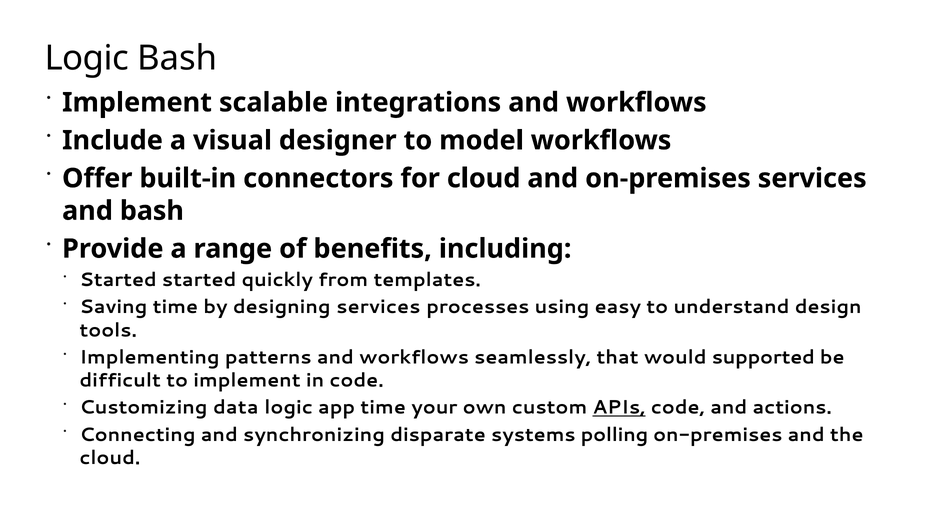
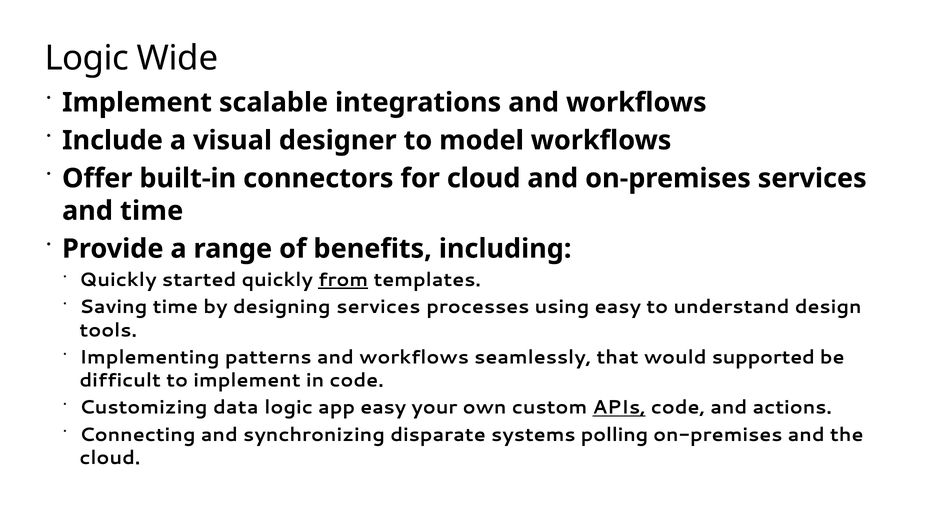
Logic Bash: Bash -> Wide
and bash: bash -> time
Started at (118, 280): Started -> Quickly
from underline: none -> present
app time: time -> easy
